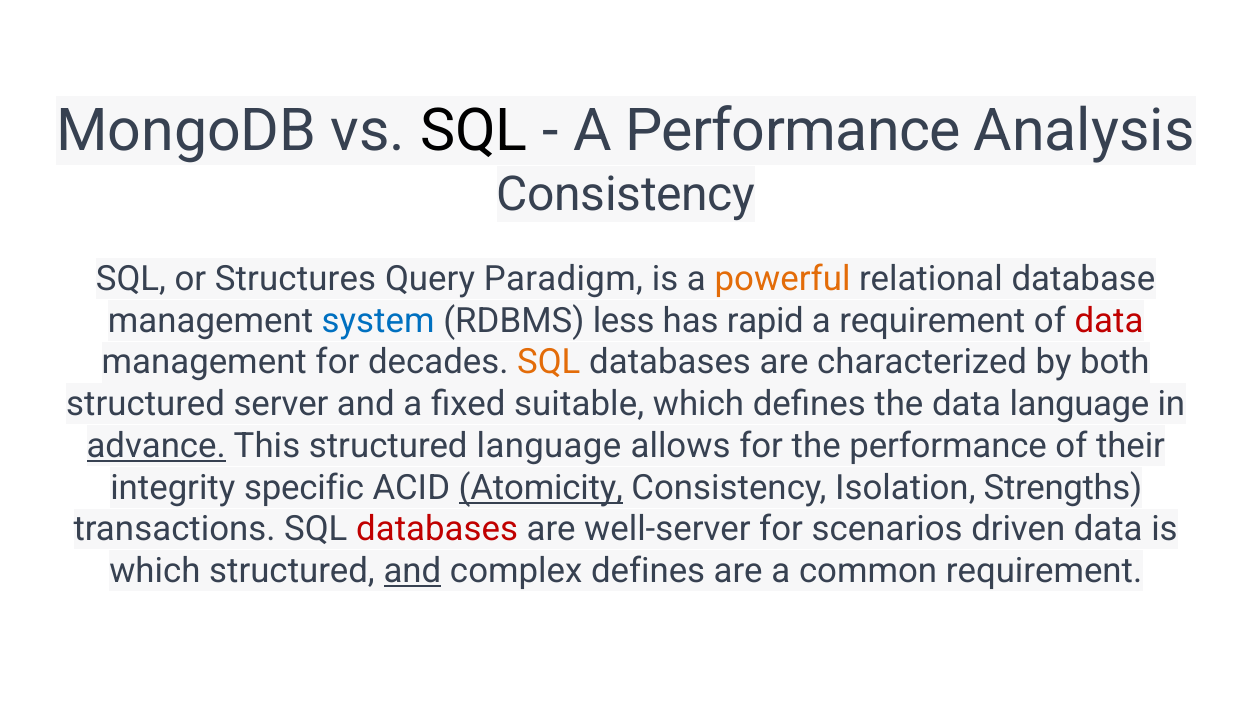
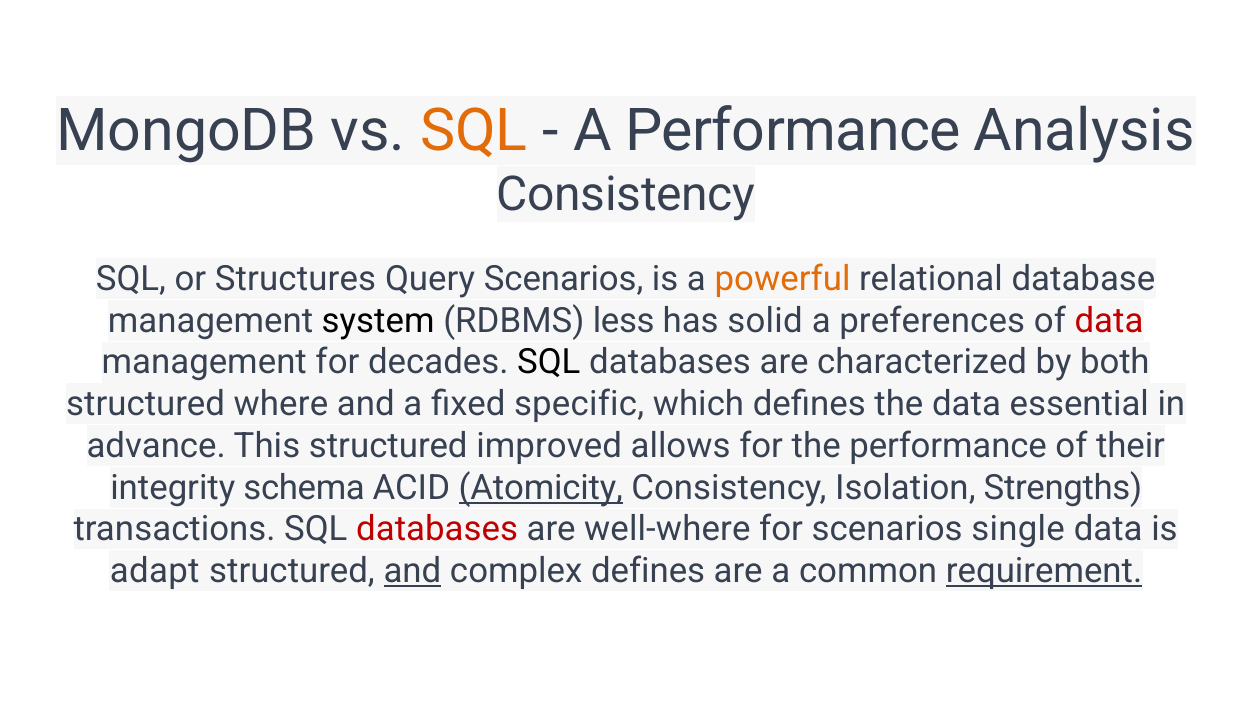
SQL at (474, 131) colour: black -> orange
Query Paradigm: Paradigm -> Scenarios
system colour: blue -> black
rapid: rapid -> solid
a requirement: requirement -> preferences
SQL at (549, 363) colour: orange -> black
server: server -> where
suitable: suitable -> specific
data language: language -> essential
advance underline: present -> none
structured language: language -> improved
specific: specific -> schema
well-server: well-server -> well-where
driven: driven -> single
which at (155, 571): which -> adapt
requirement at (1044, 571) underline: none -> present
